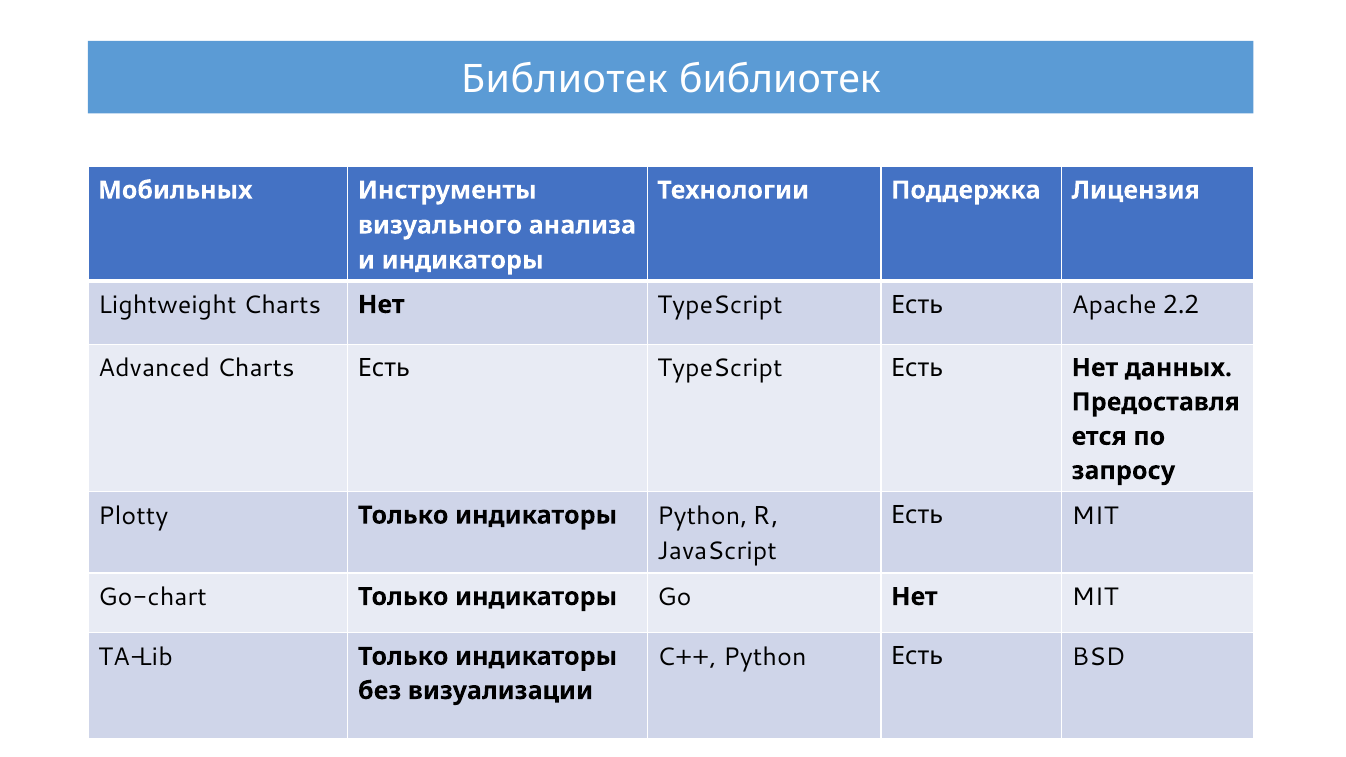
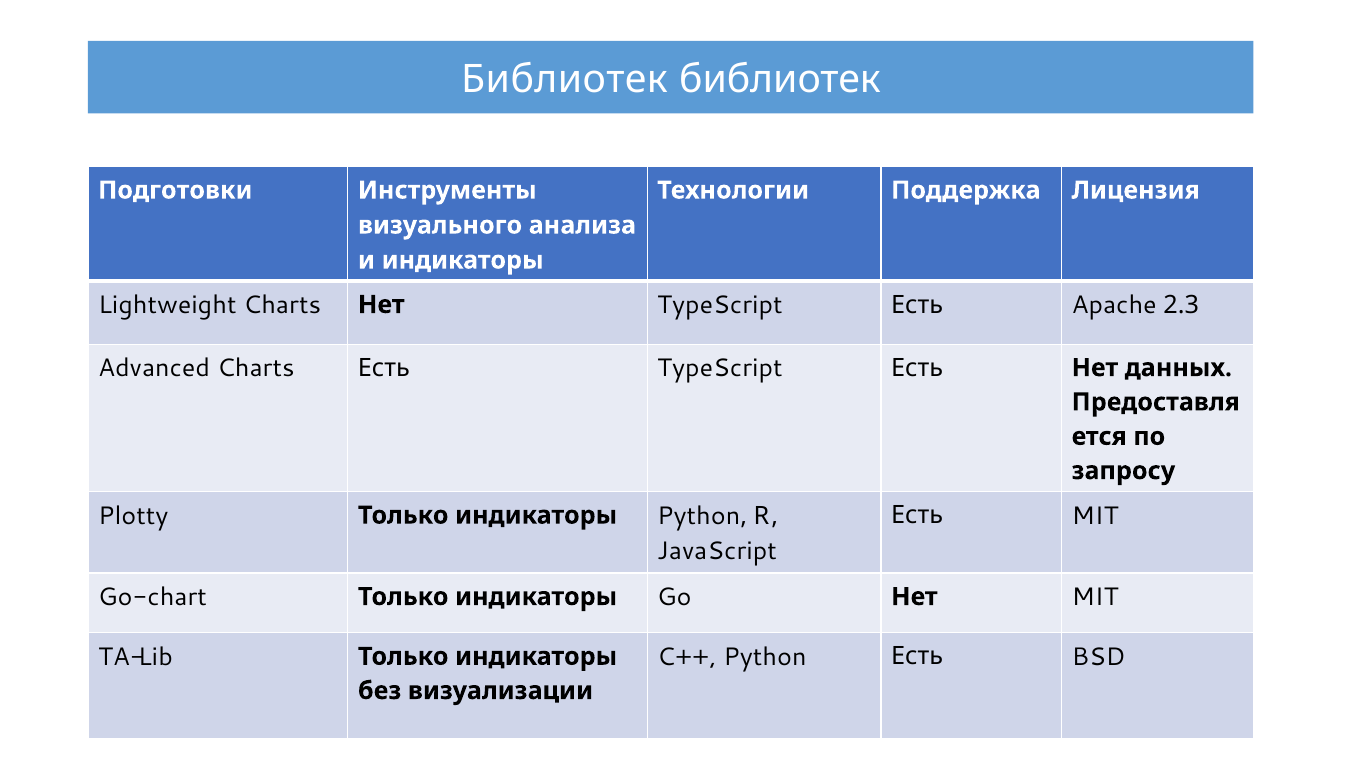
Мобильных: Мобильных -> Подготовки
2.2: 2.2 -> 2.3
